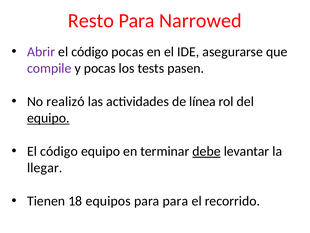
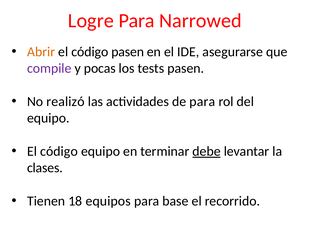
Resto: Resto -> Logre
Abrir colour: purple -> orange
código pocas: pocas -> pasen
de línea: línea -> para
equipo at (48, 118) underline: present -> none
llegar: llegar -> clases
para para: para -> base
